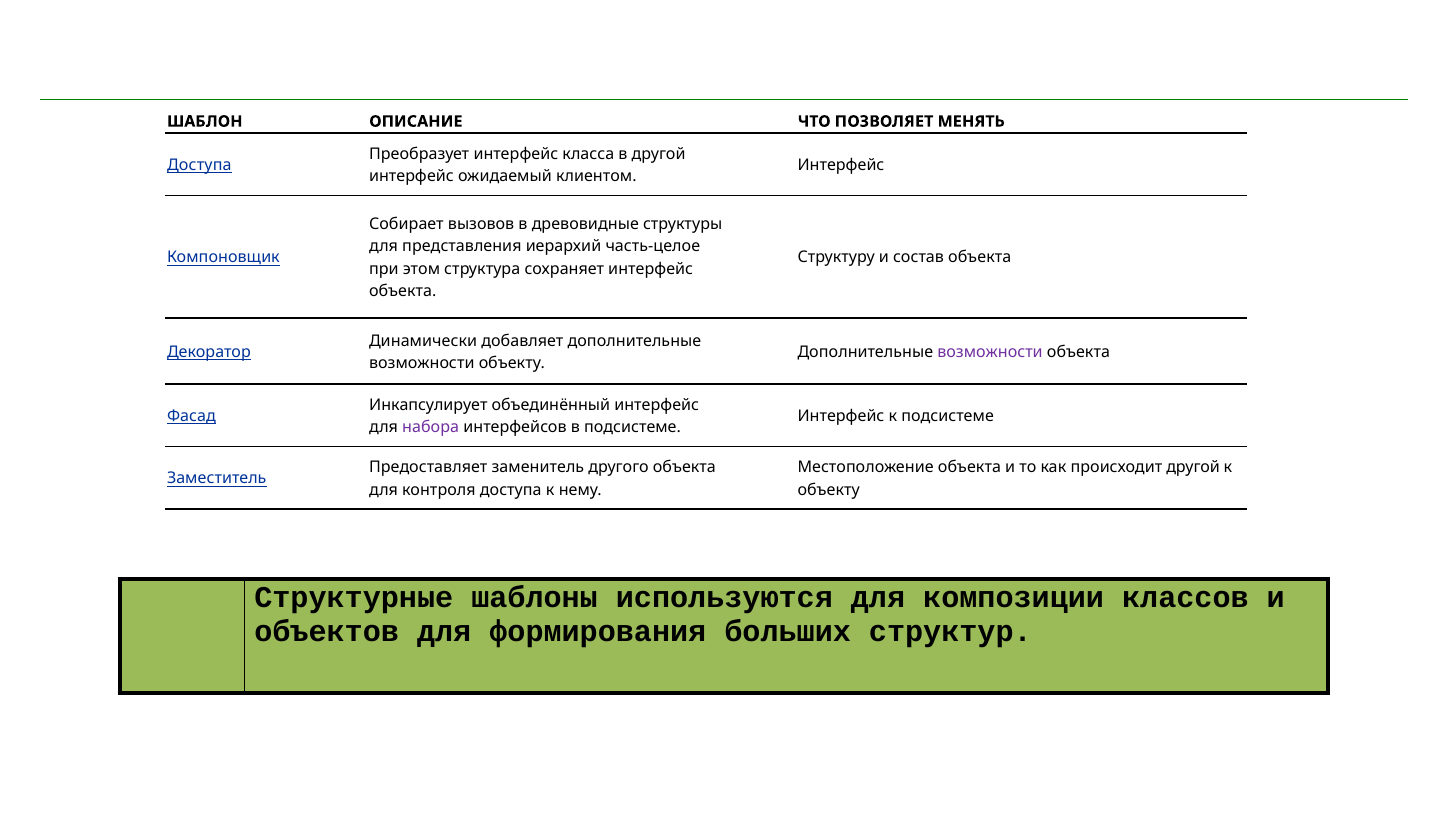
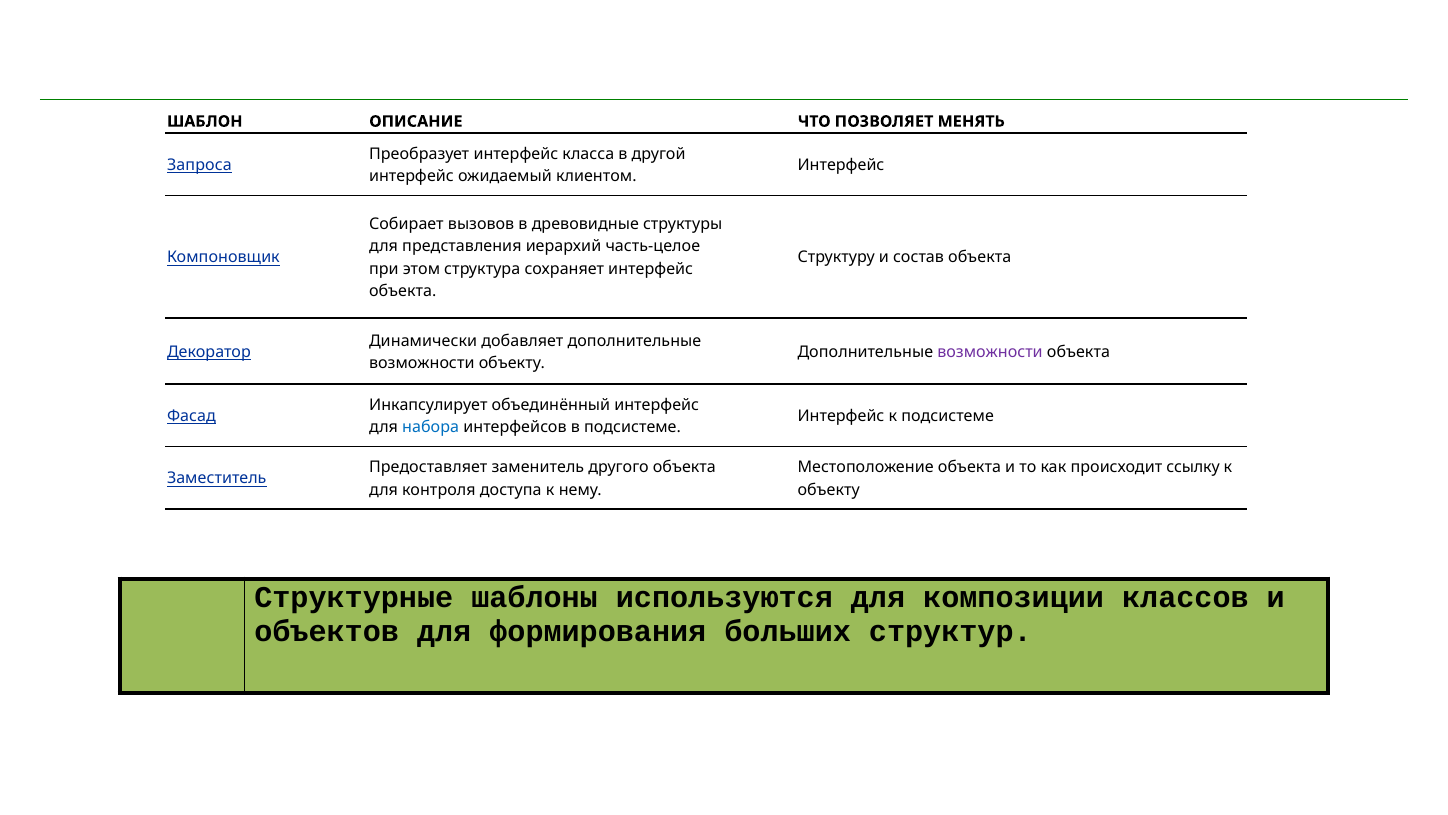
Доступа at (199, 165): Доступа -> Запроса
набора colour: purple -> blue
происходит другой: другой -> ссылку
